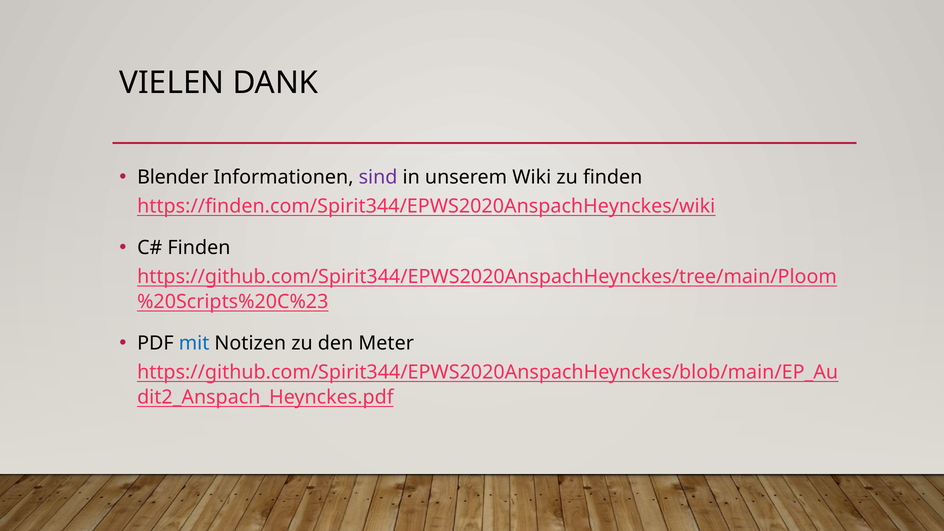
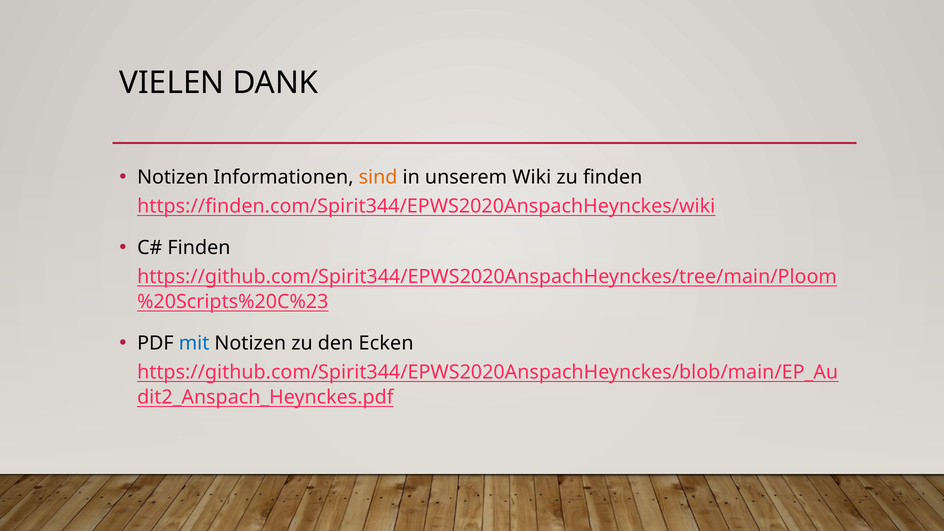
Blender at (173, 178): Blender -> Notizen
sind colour: purple -> orange
Meter: Meter -> Ecken
